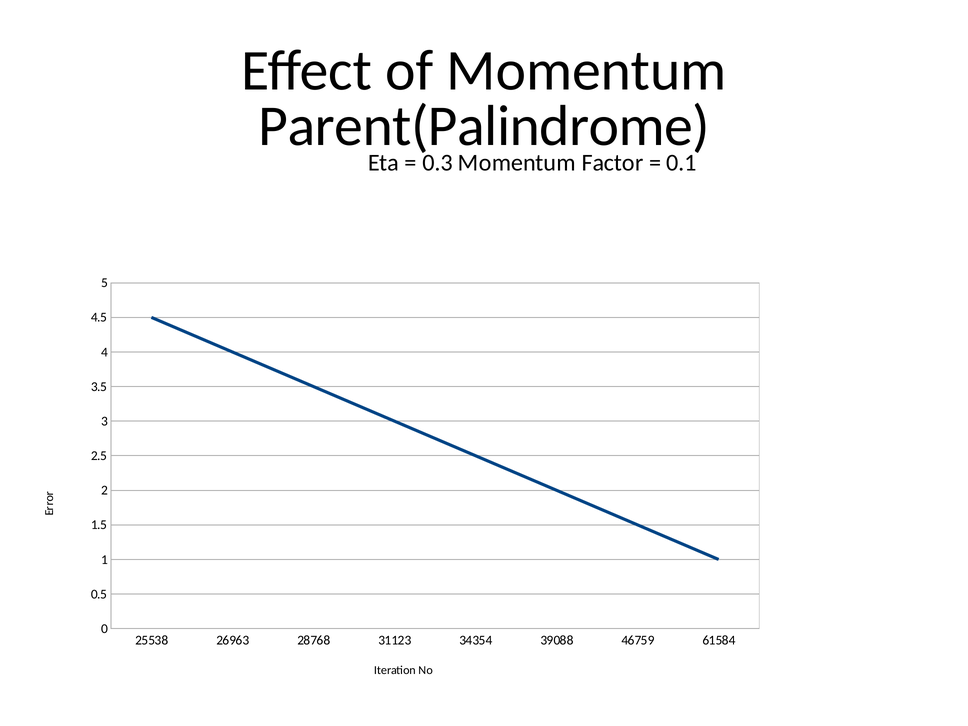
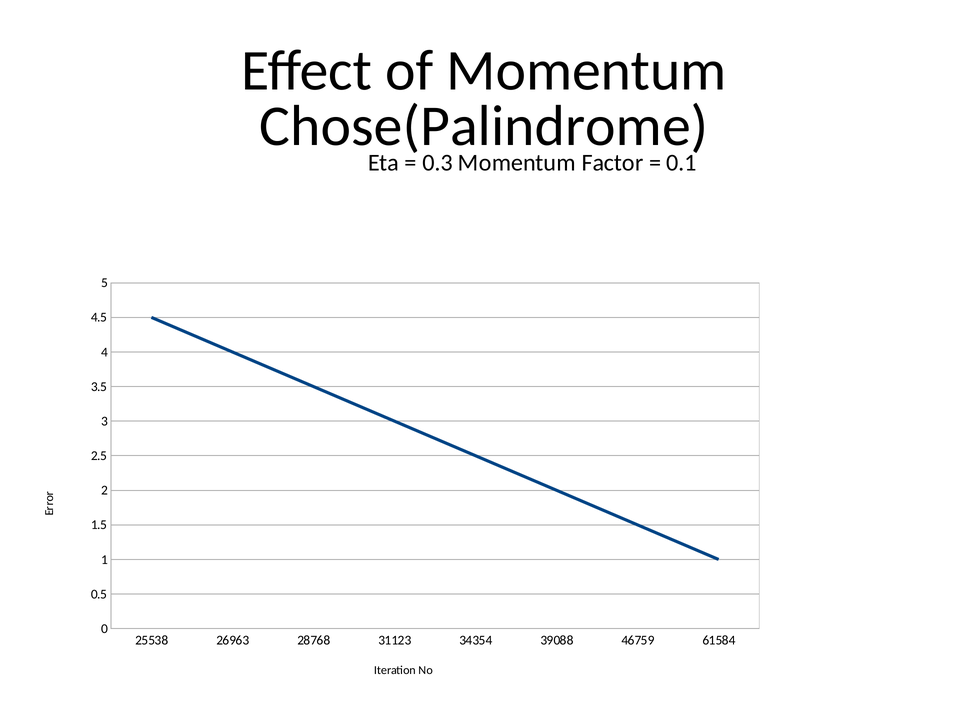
Parent(Palindrome: Parent(Palindrome -> Chose(Palindrome
